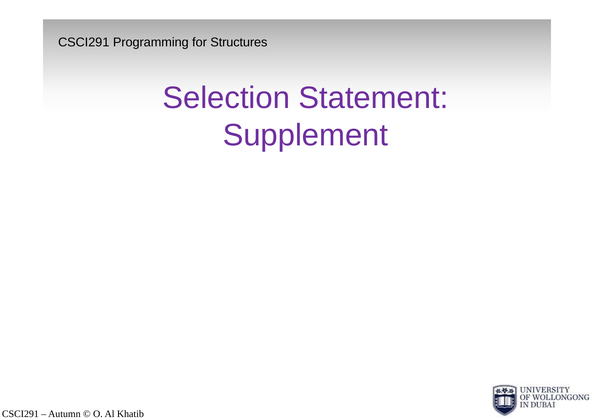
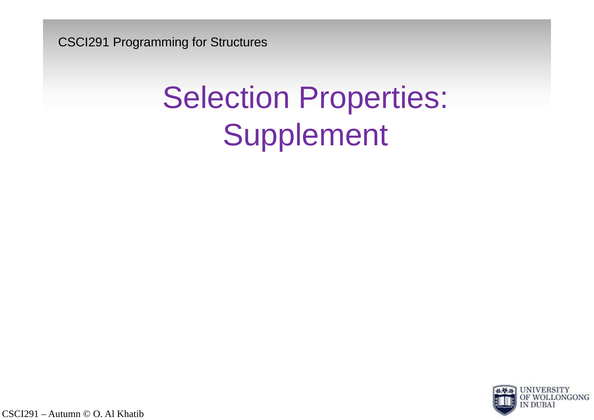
Statement: Statement -> Properties
